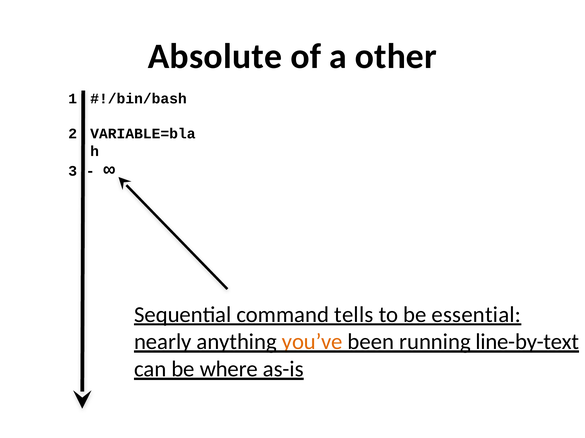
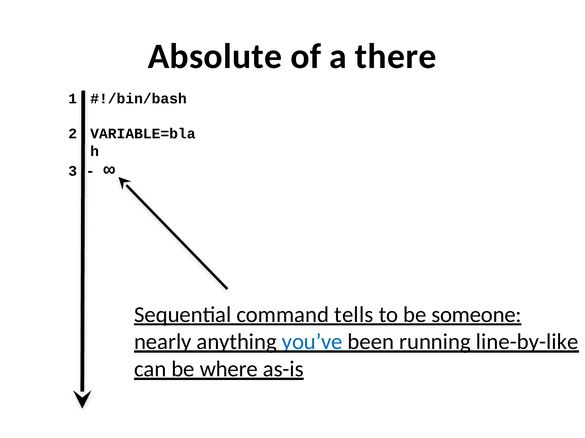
other: other -> there
essential: essential -> someone
you’ve colour: orange -> blue
line-by-text: line-by-text -> line-by-like
